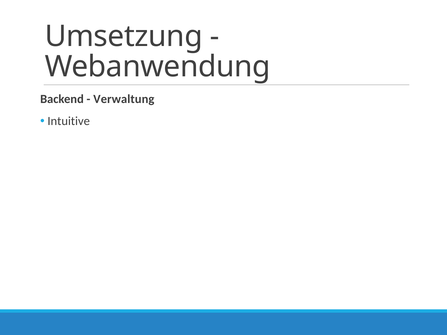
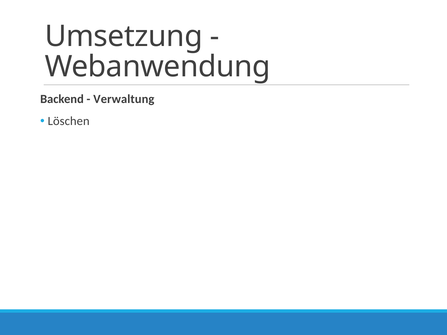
Intuitive: Intuitive -> Löschen
